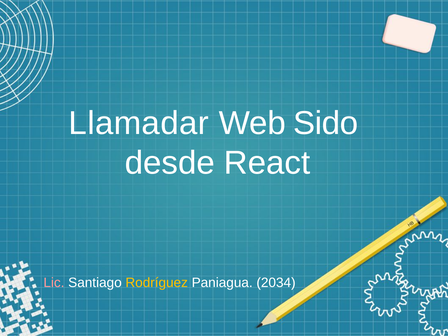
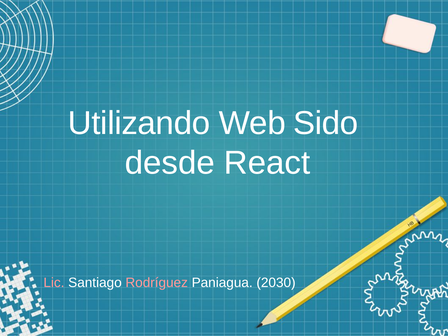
Llamadar: Llamadar -> Utilizando
Rodríguez colour: yellow -> pink
2034: 2034 -> 2030
